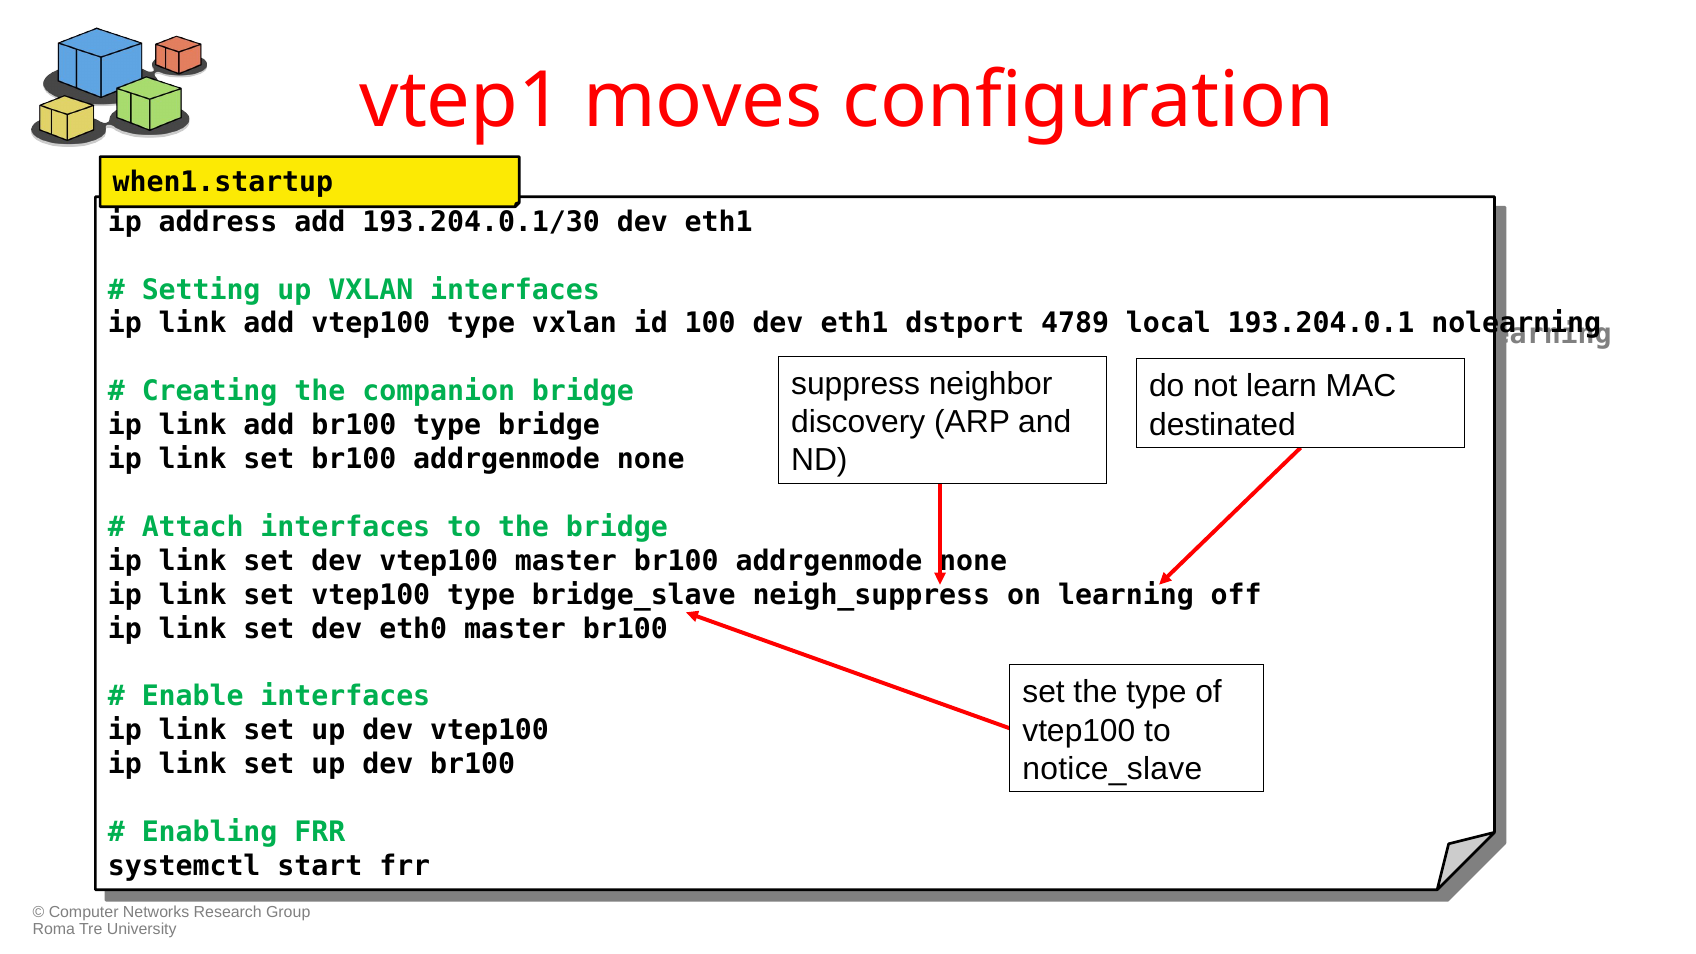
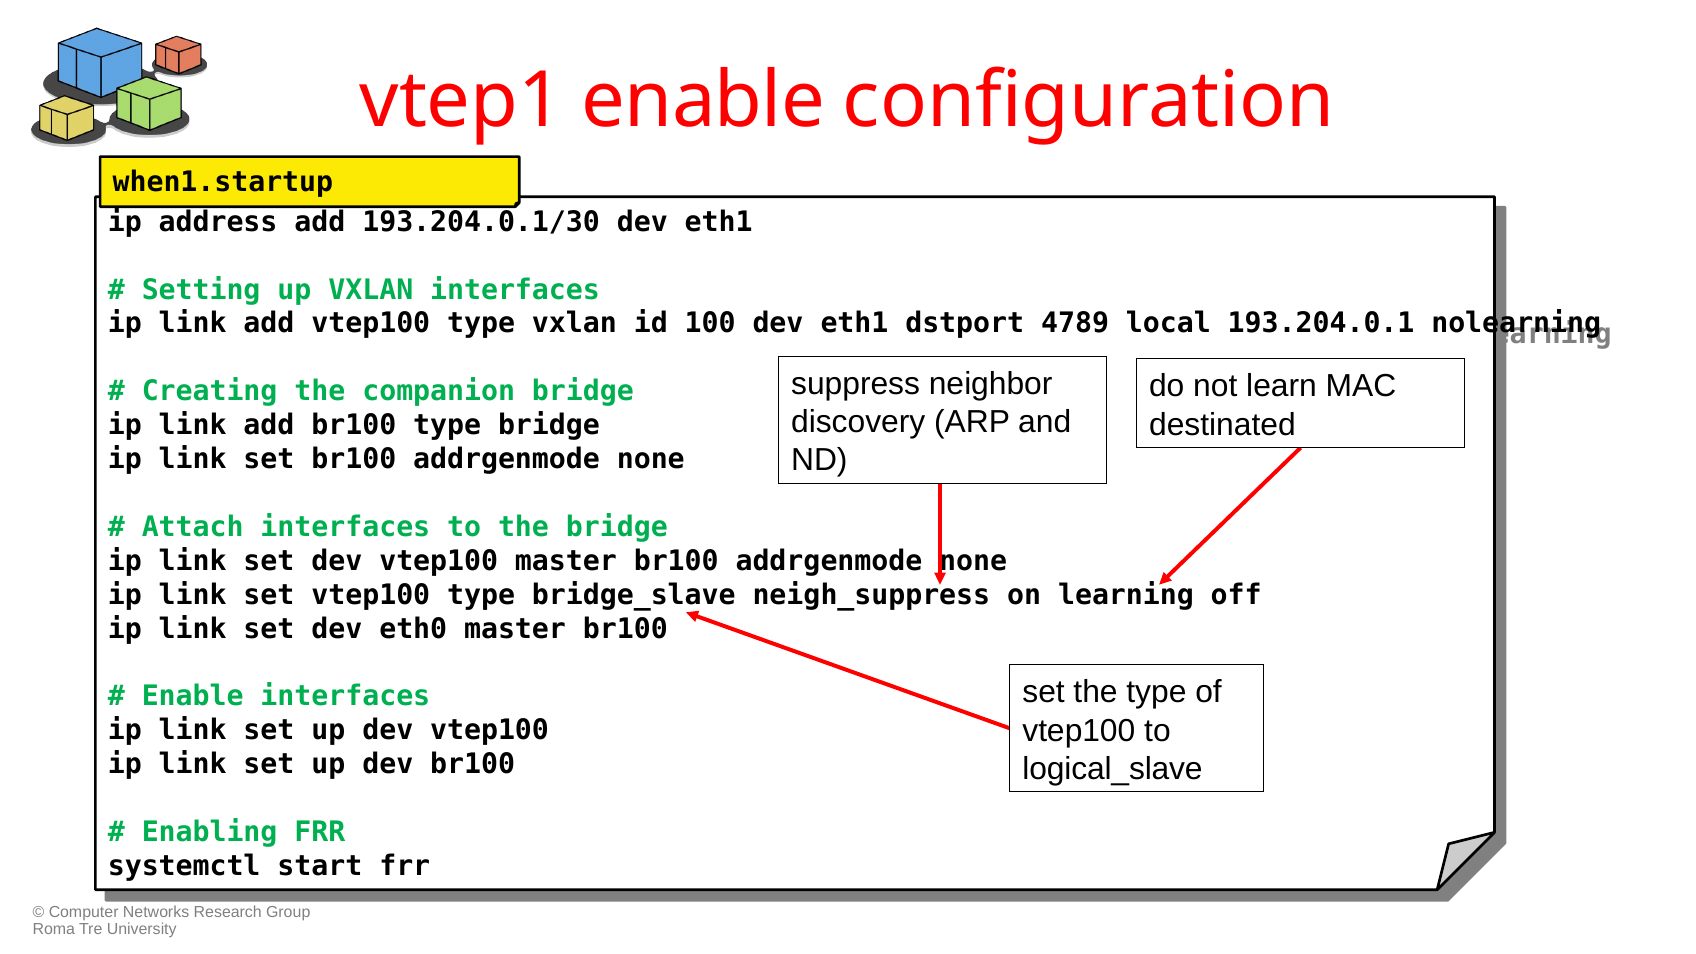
vtep1 moves: moves -> enable
notice_slave: notice_slave -> logical_slave
